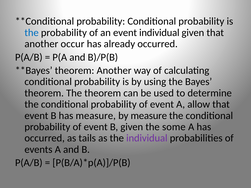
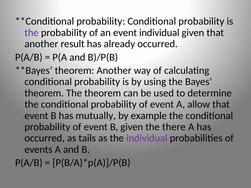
the at (32, 33) colour: blue -> purple
occur: occur -> result
has measure: measure -> mutually
by measure: measure -> example
some: some -> there
